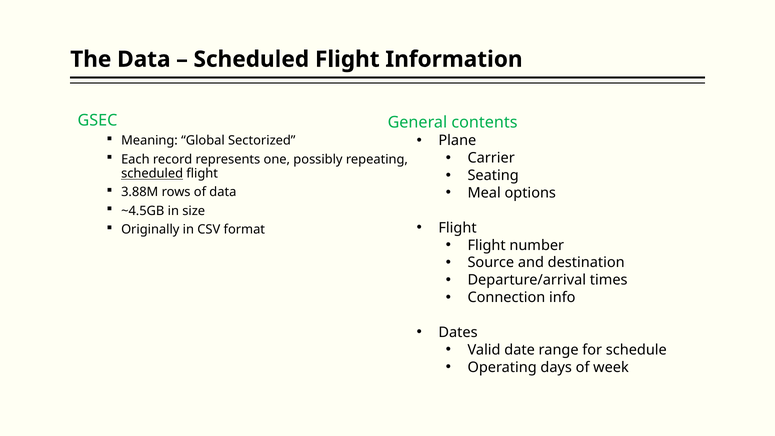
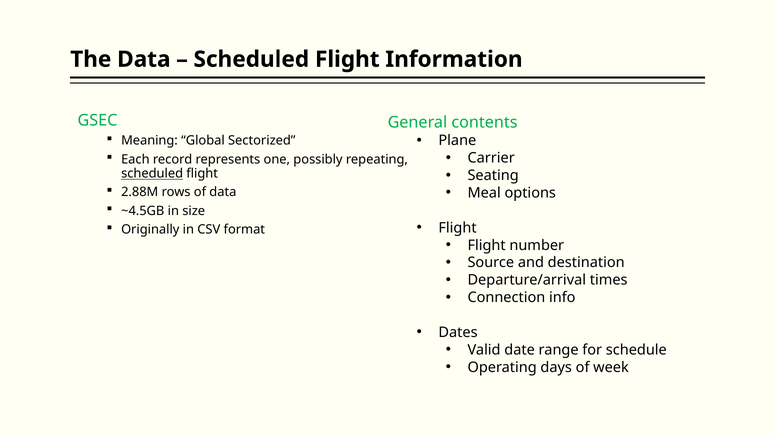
3.88M: 3.88M -> 2.88M
